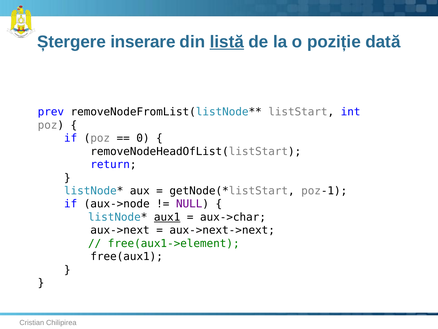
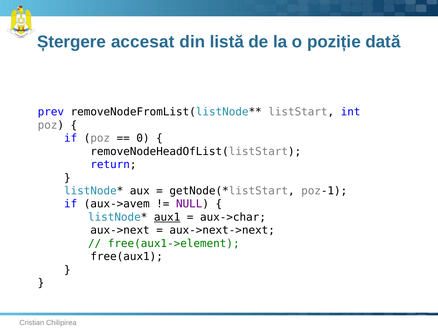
inserare: inserare -> accesat
listă underline: present -> none
aux->node: aux->node -> aux->avem
